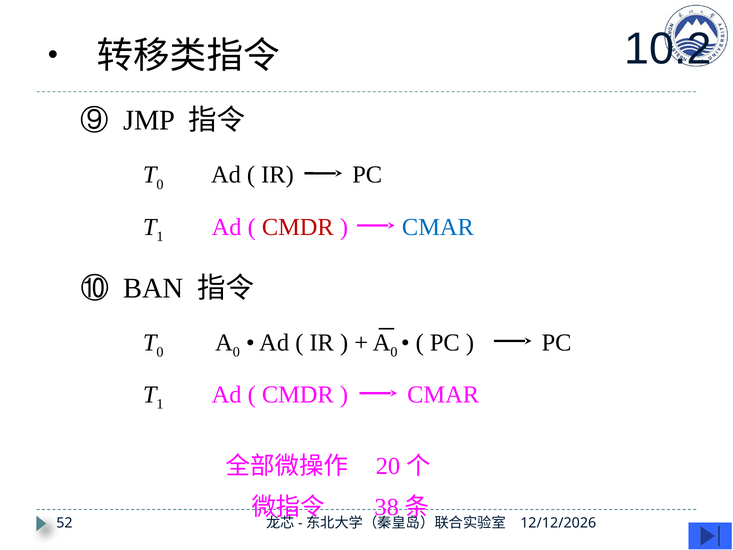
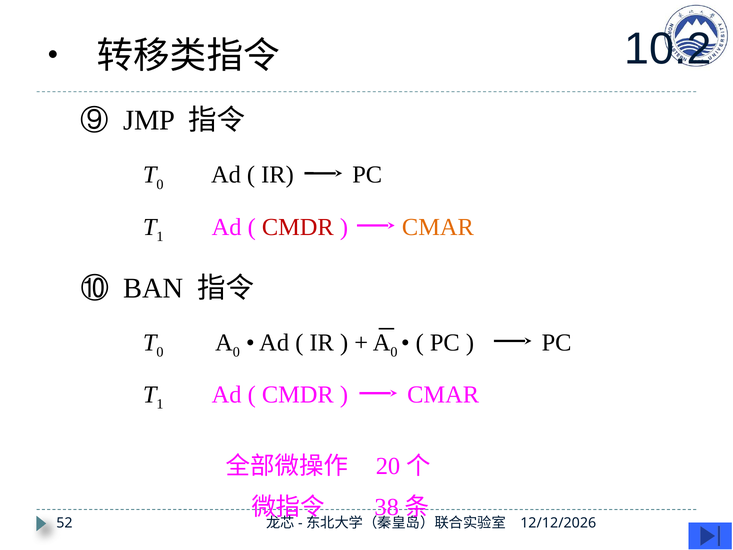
CMAR at (438, 227) colour: blue -> orange
